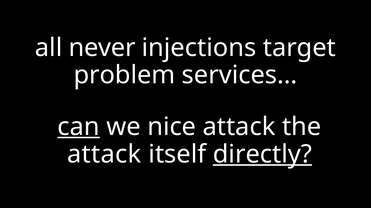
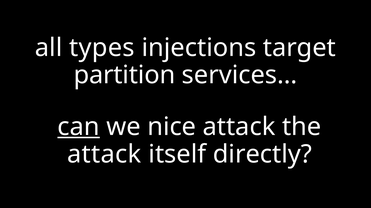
never: never -> types
problem: problem -> partition
directly underline: present -> none
